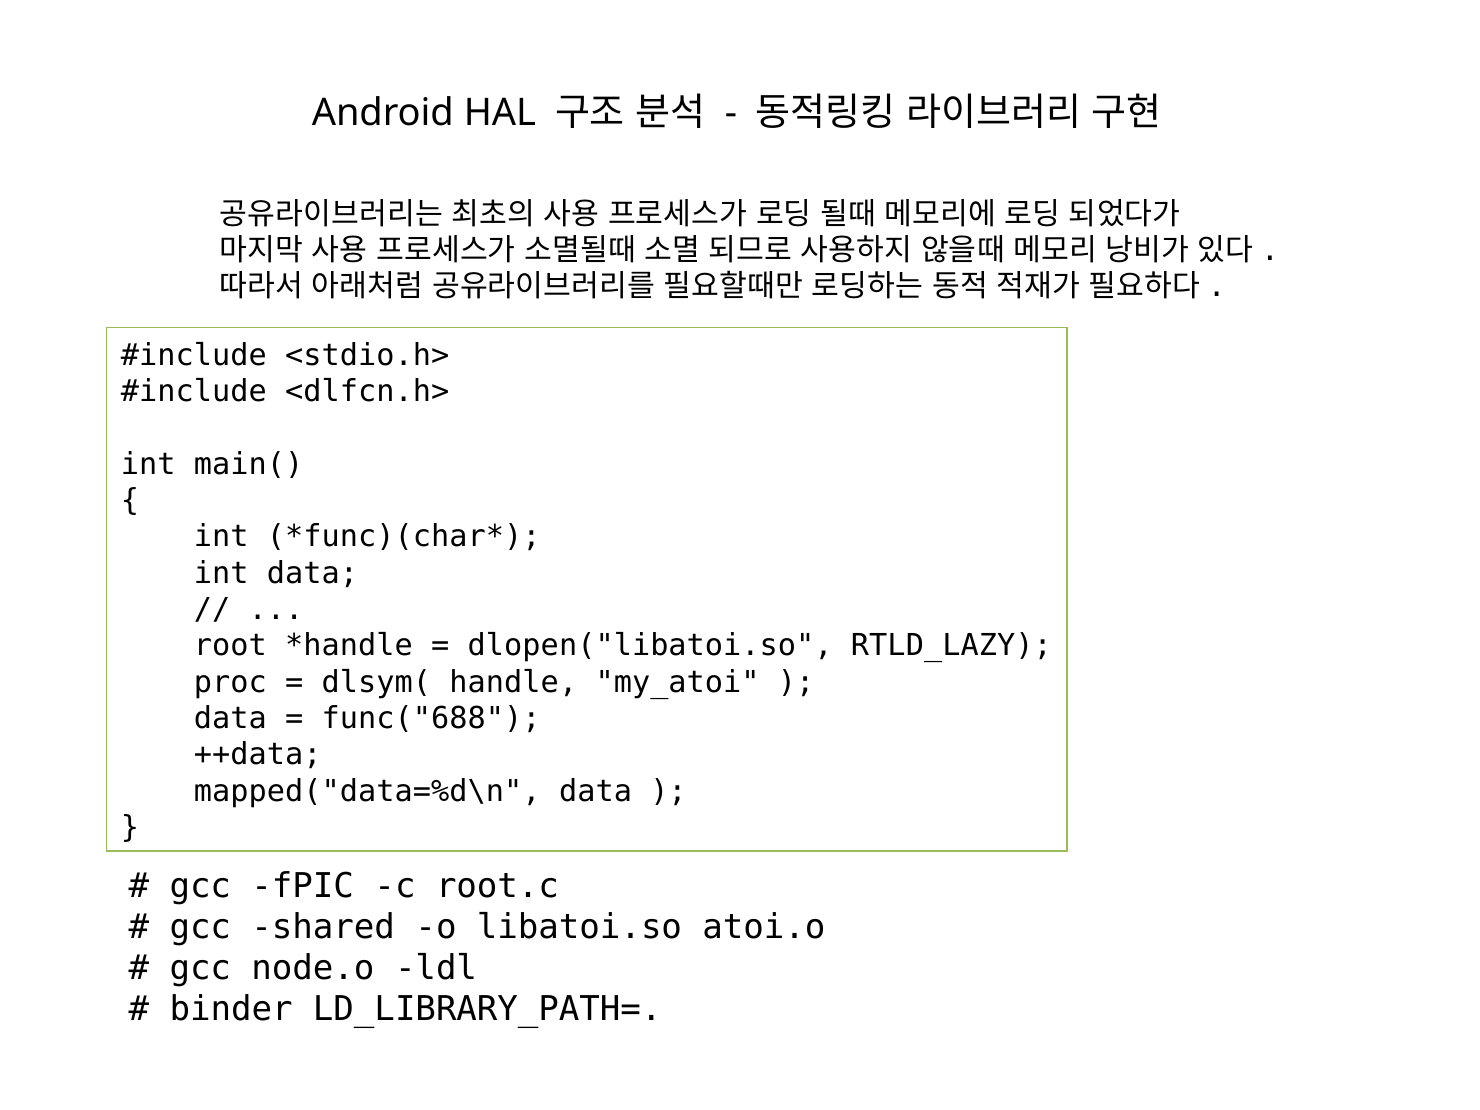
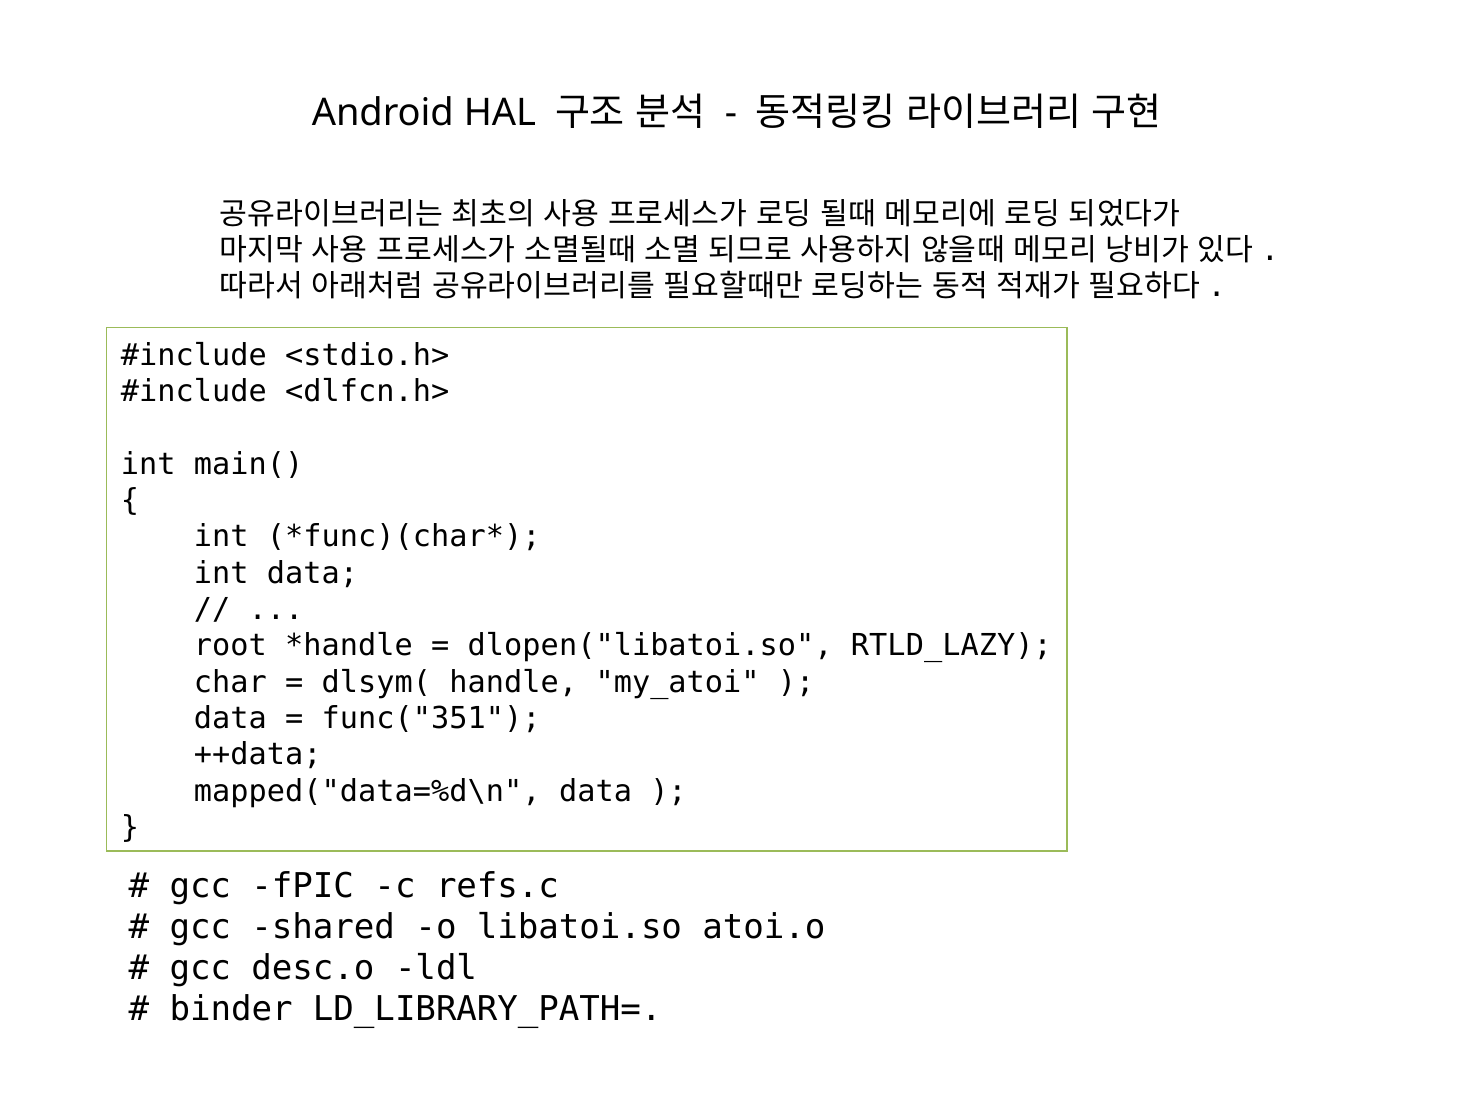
proc: proc -> char
func("688: func("688 -> func("351
root.c: root.c -> refs.c
node.o: node.o -> desc.o
